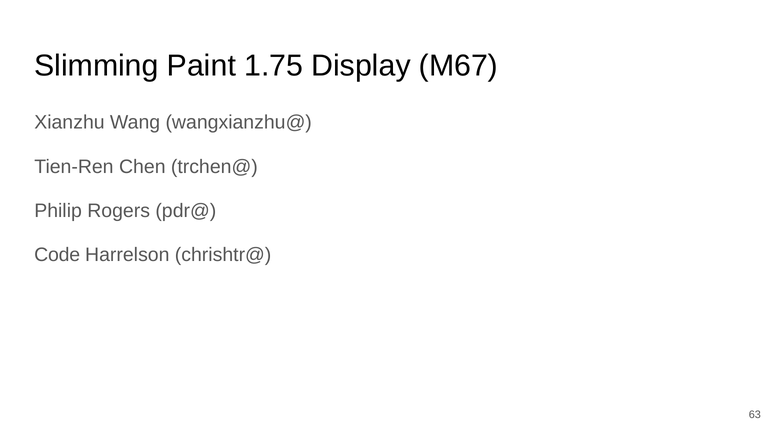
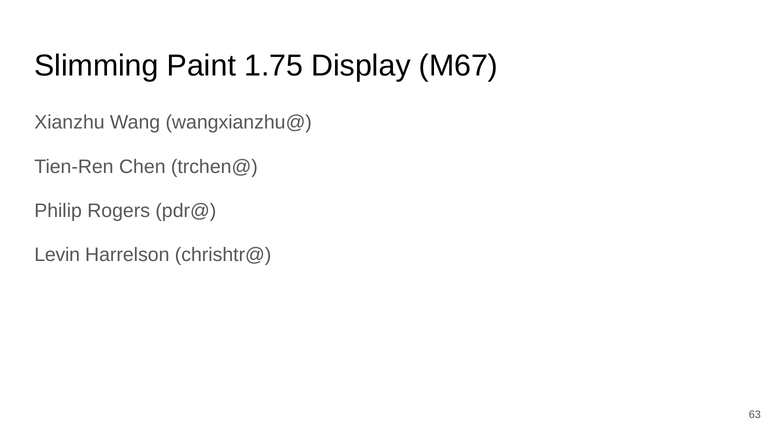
Code: Code -> Levin
